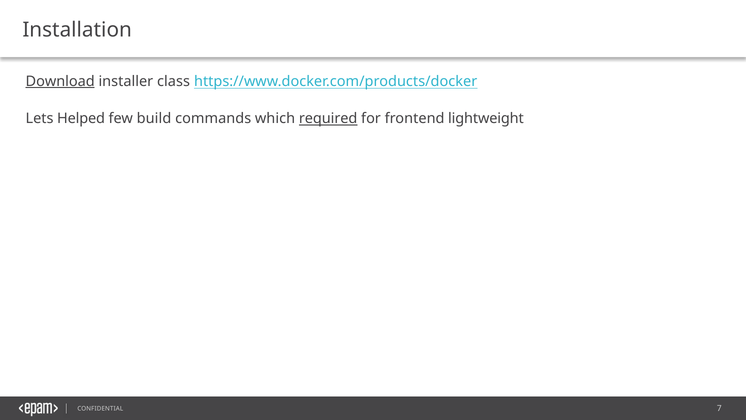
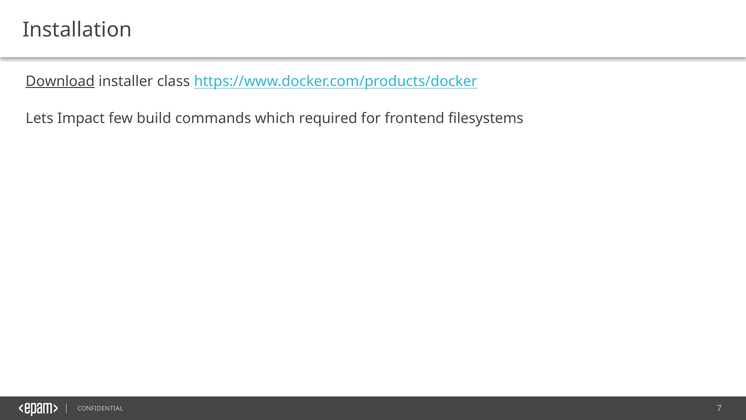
Helped: Helped -> Impact
required underline: present -> none
lightweight: lightweight -> filesystems
